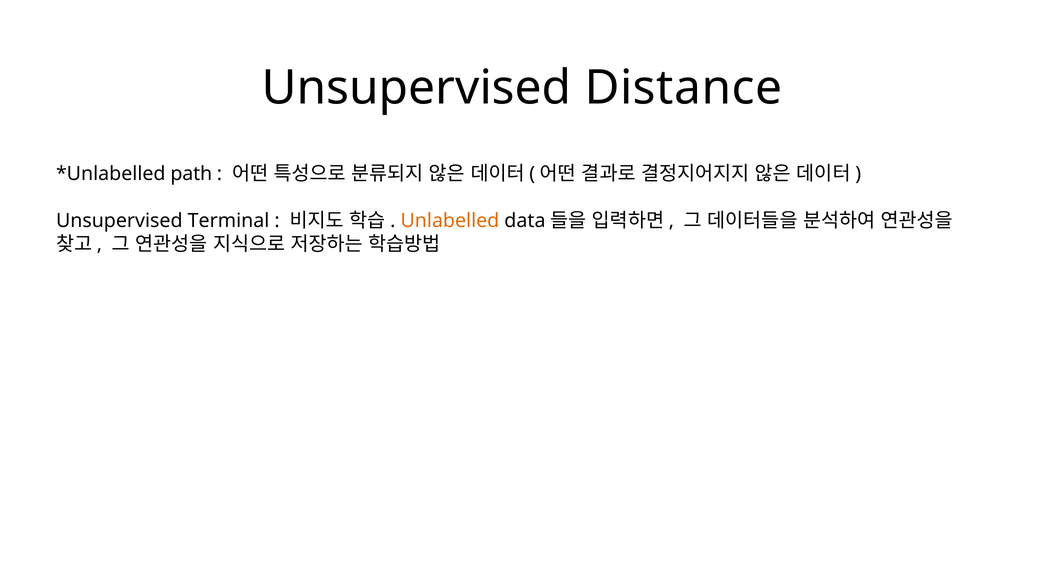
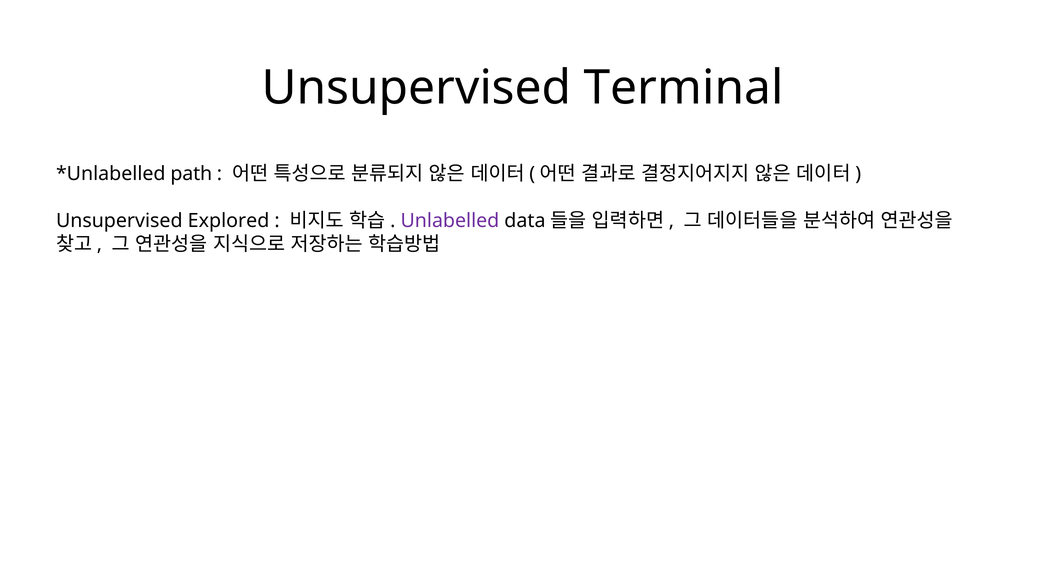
Distance: Distance -> Terminal
Terminal: Terminal -> Explored
Unlabelled colour: orange -> purple
